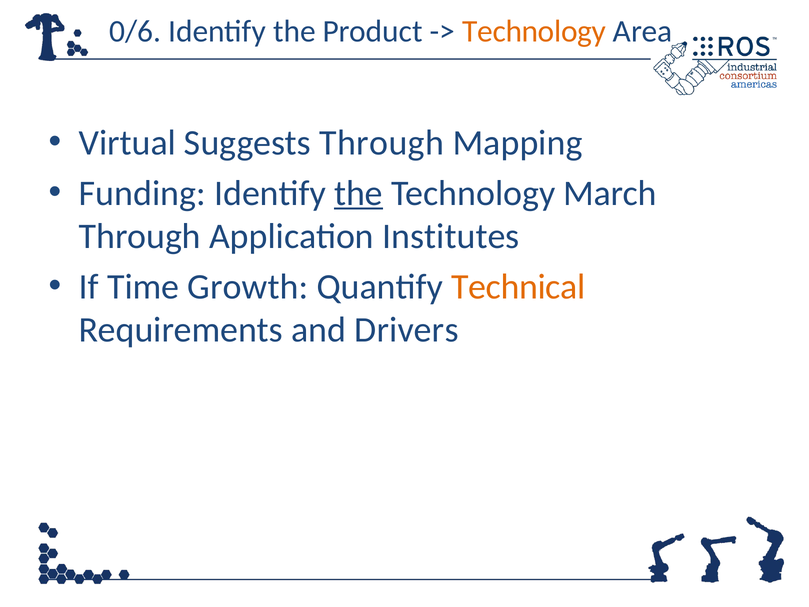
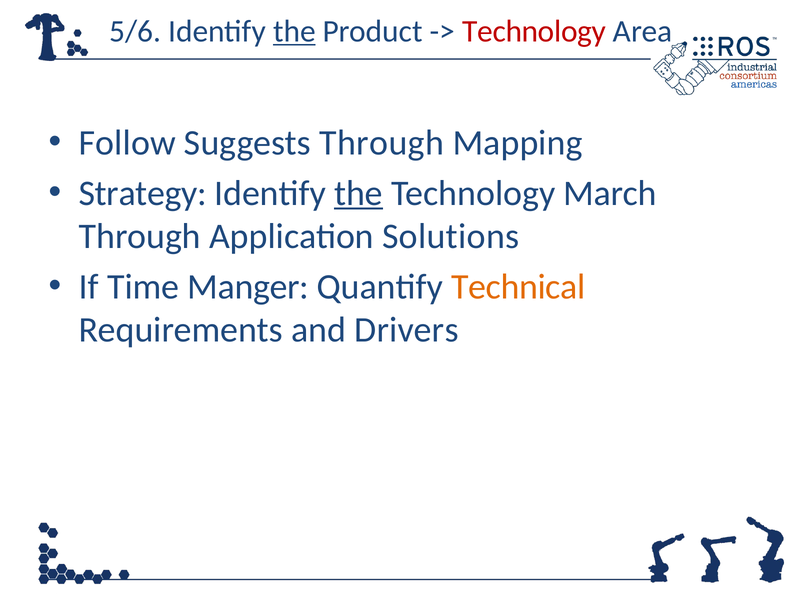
0/6: 0/6 -> 5/6
the at (294, 31) underline: none -> present
Technology at (534, 31) colour: orange -> red
Virtual: Virtual -> Follow
Funding: Funding -> Strategy
Institutes: Institutes -> Solutions
Growth: Growth -> Manger
